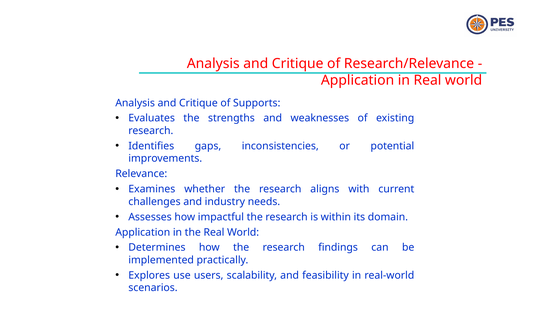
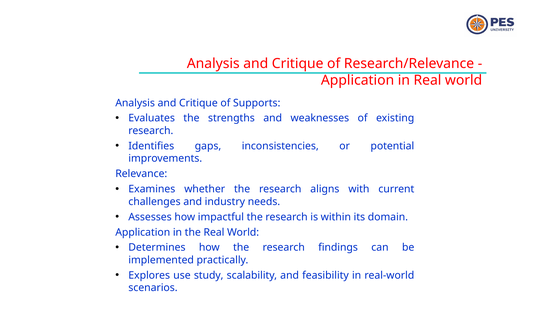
users: users -> study
